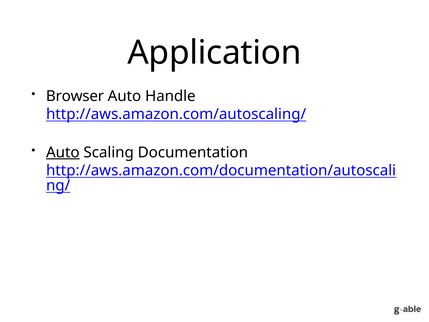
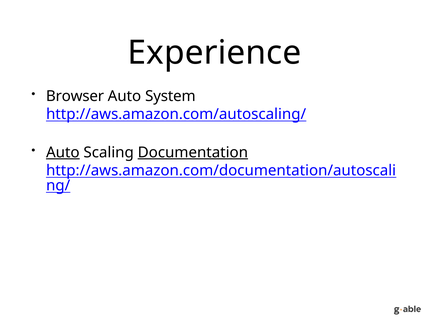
Application: Application -> Experience
Handle: Handle -> System
Documentation underline: none -> present
